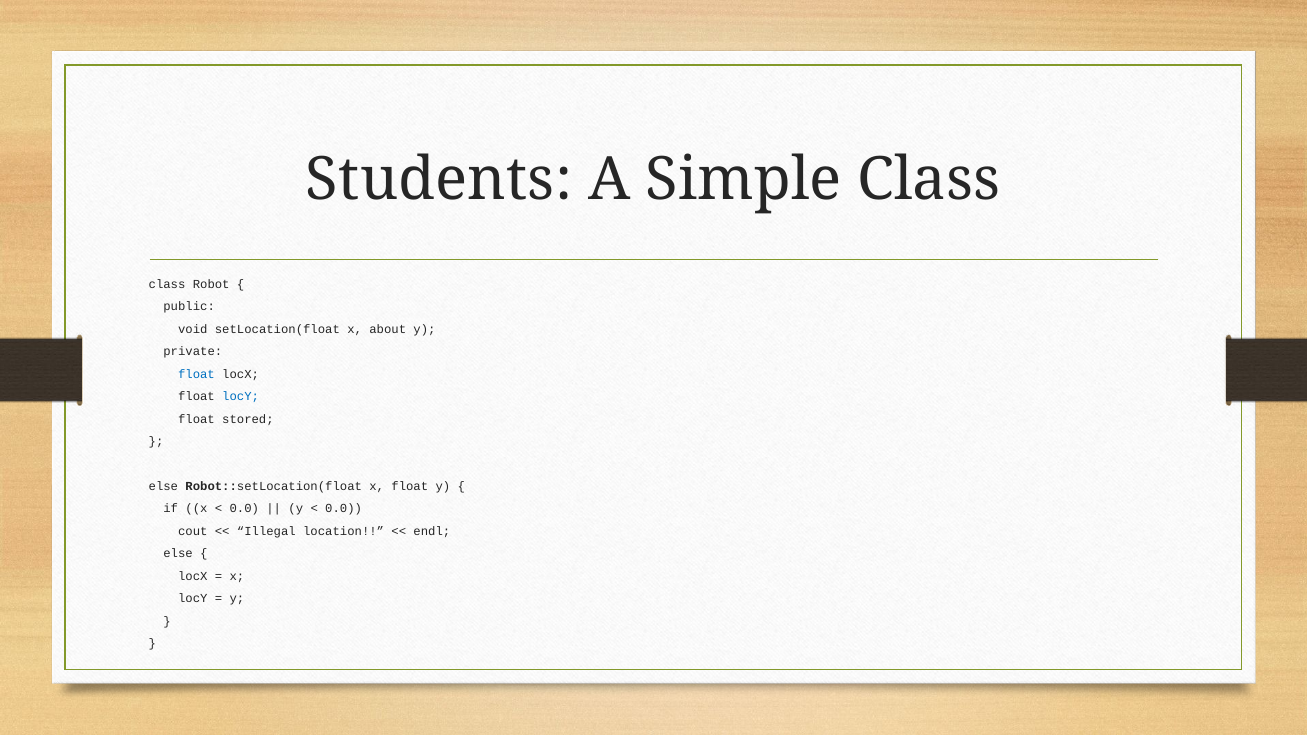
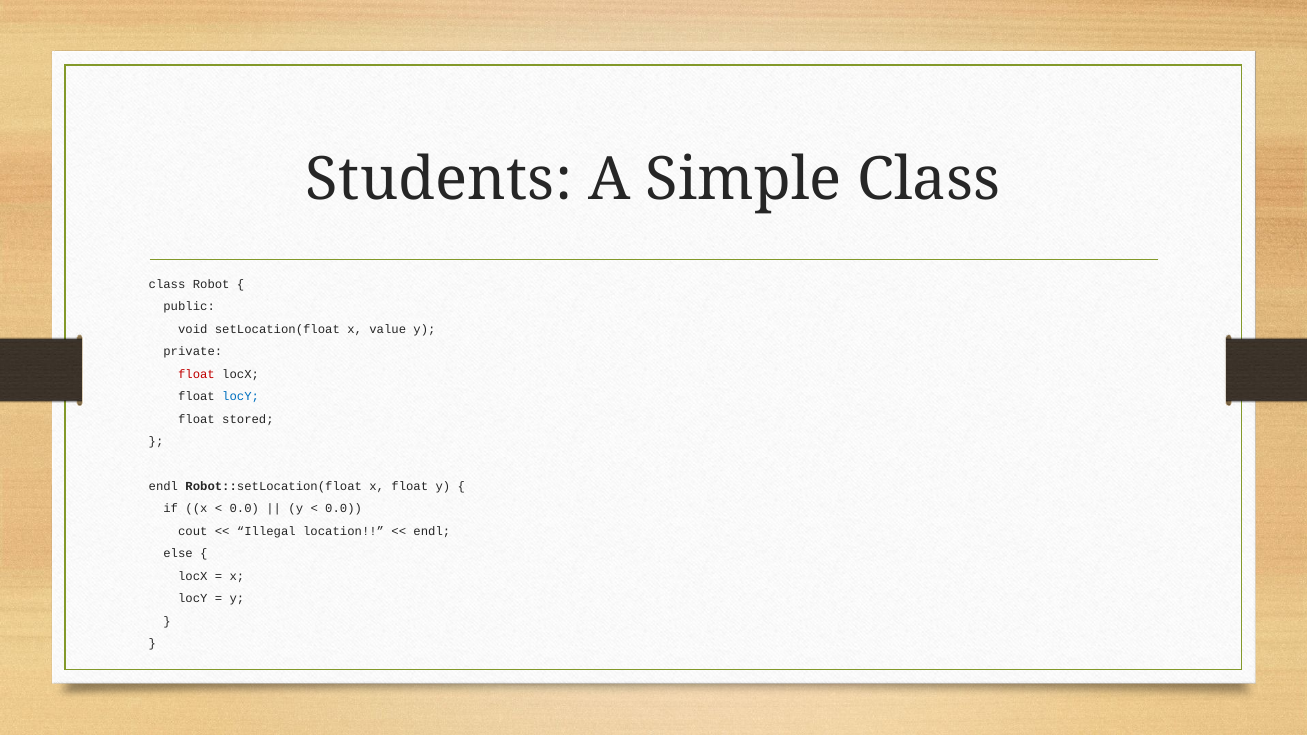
about: about -> value
float at (196, 374) colour: blue -> red
else at (163, 486): else -> endl
